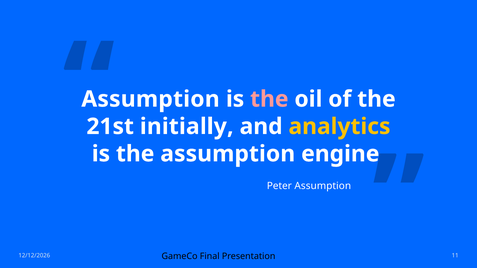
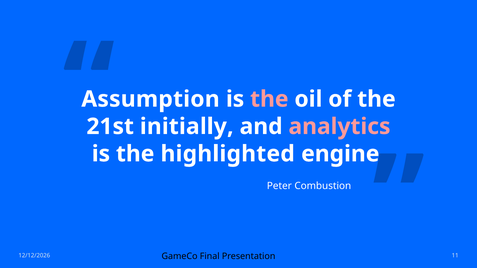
analytics colour: yellow -> pink
the assumption: assumption -> highlighted
Peter Assumption: Assumption -> Combustion
